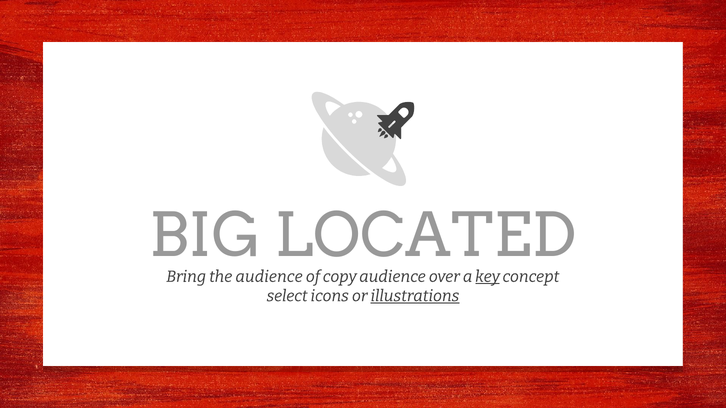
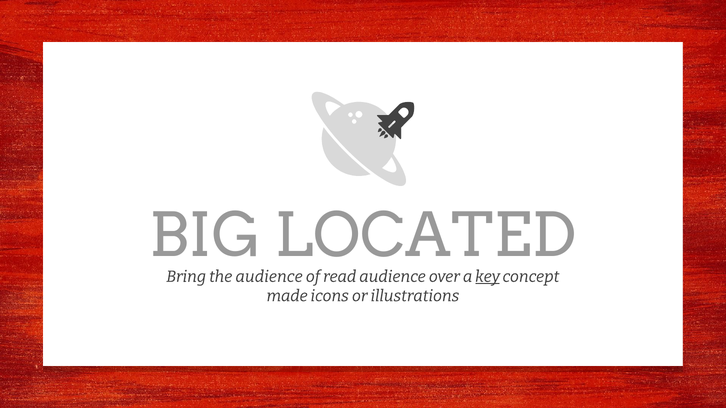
copy: copy -> read
select: select -> made
illustrations underline: present -> none
